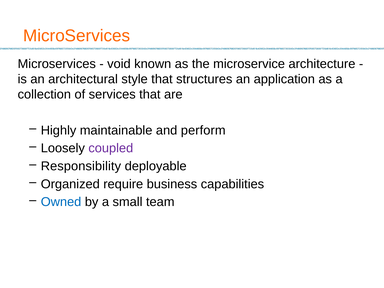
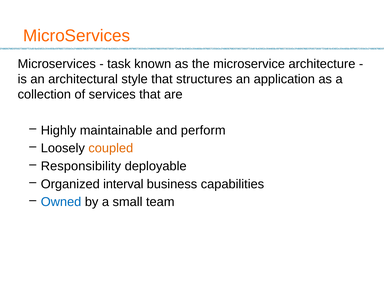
void: void -> task
coupled colour: purple -> orange
require: require -> interval
